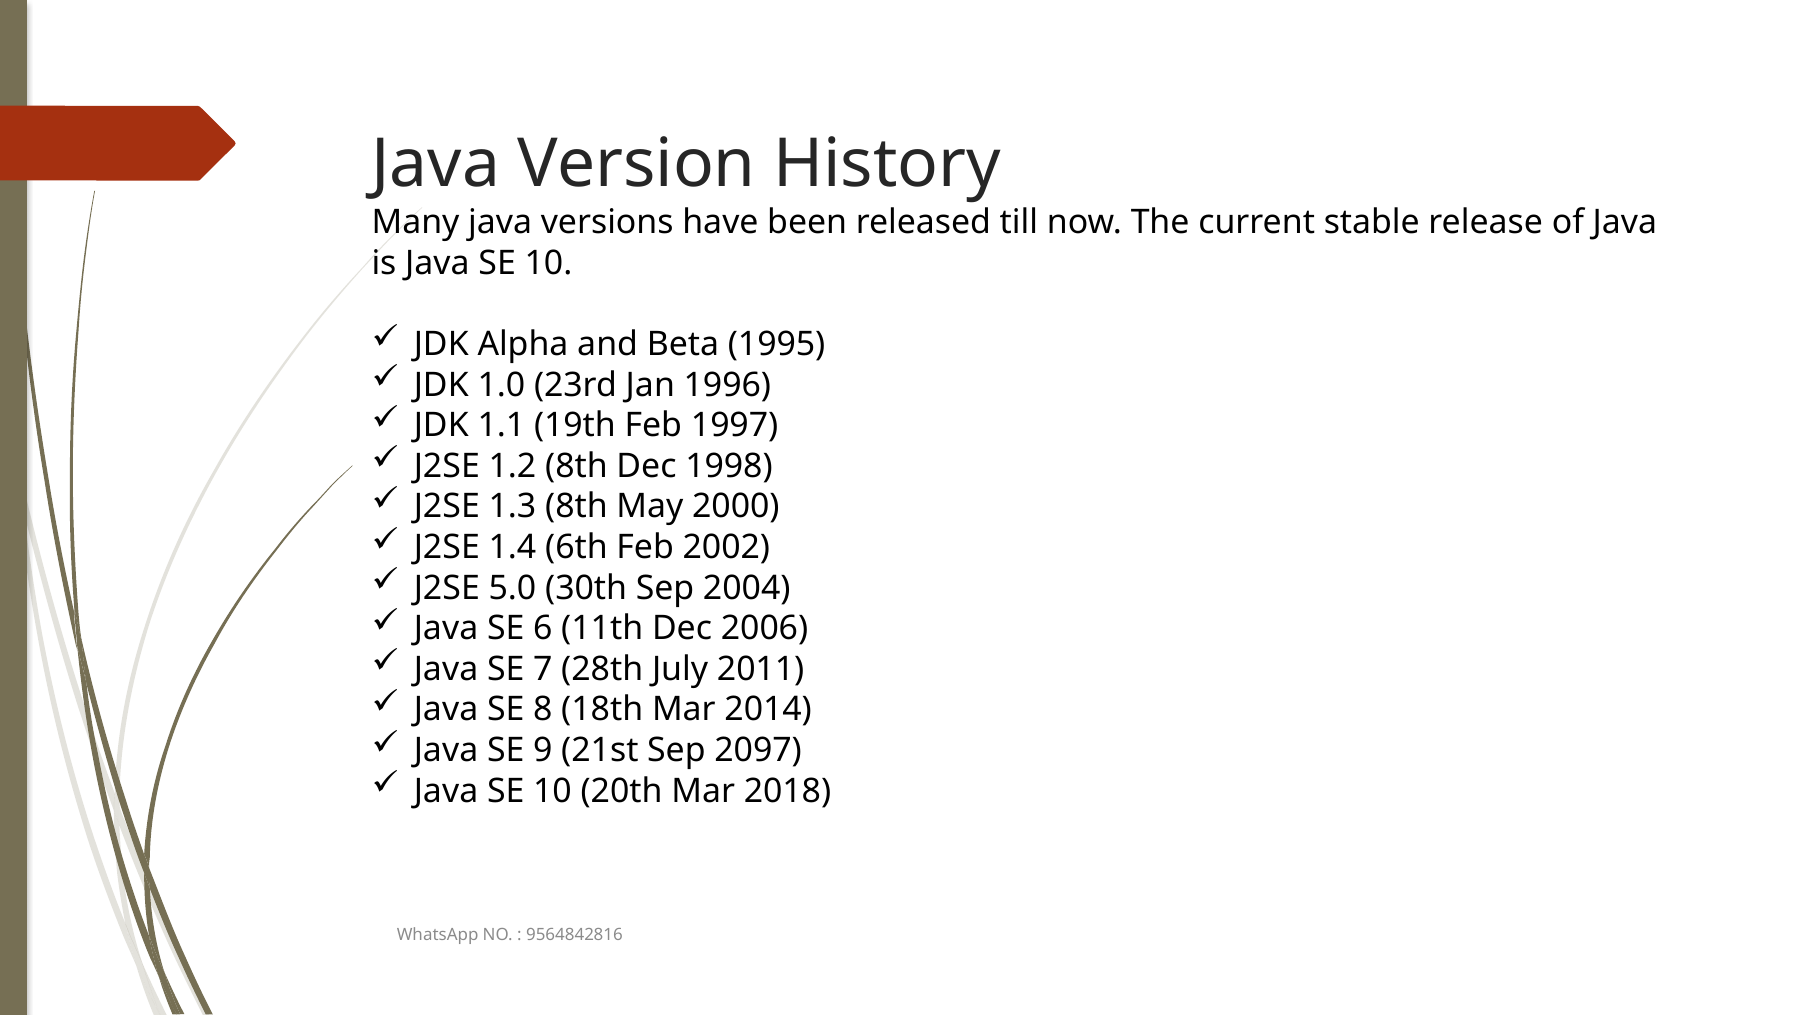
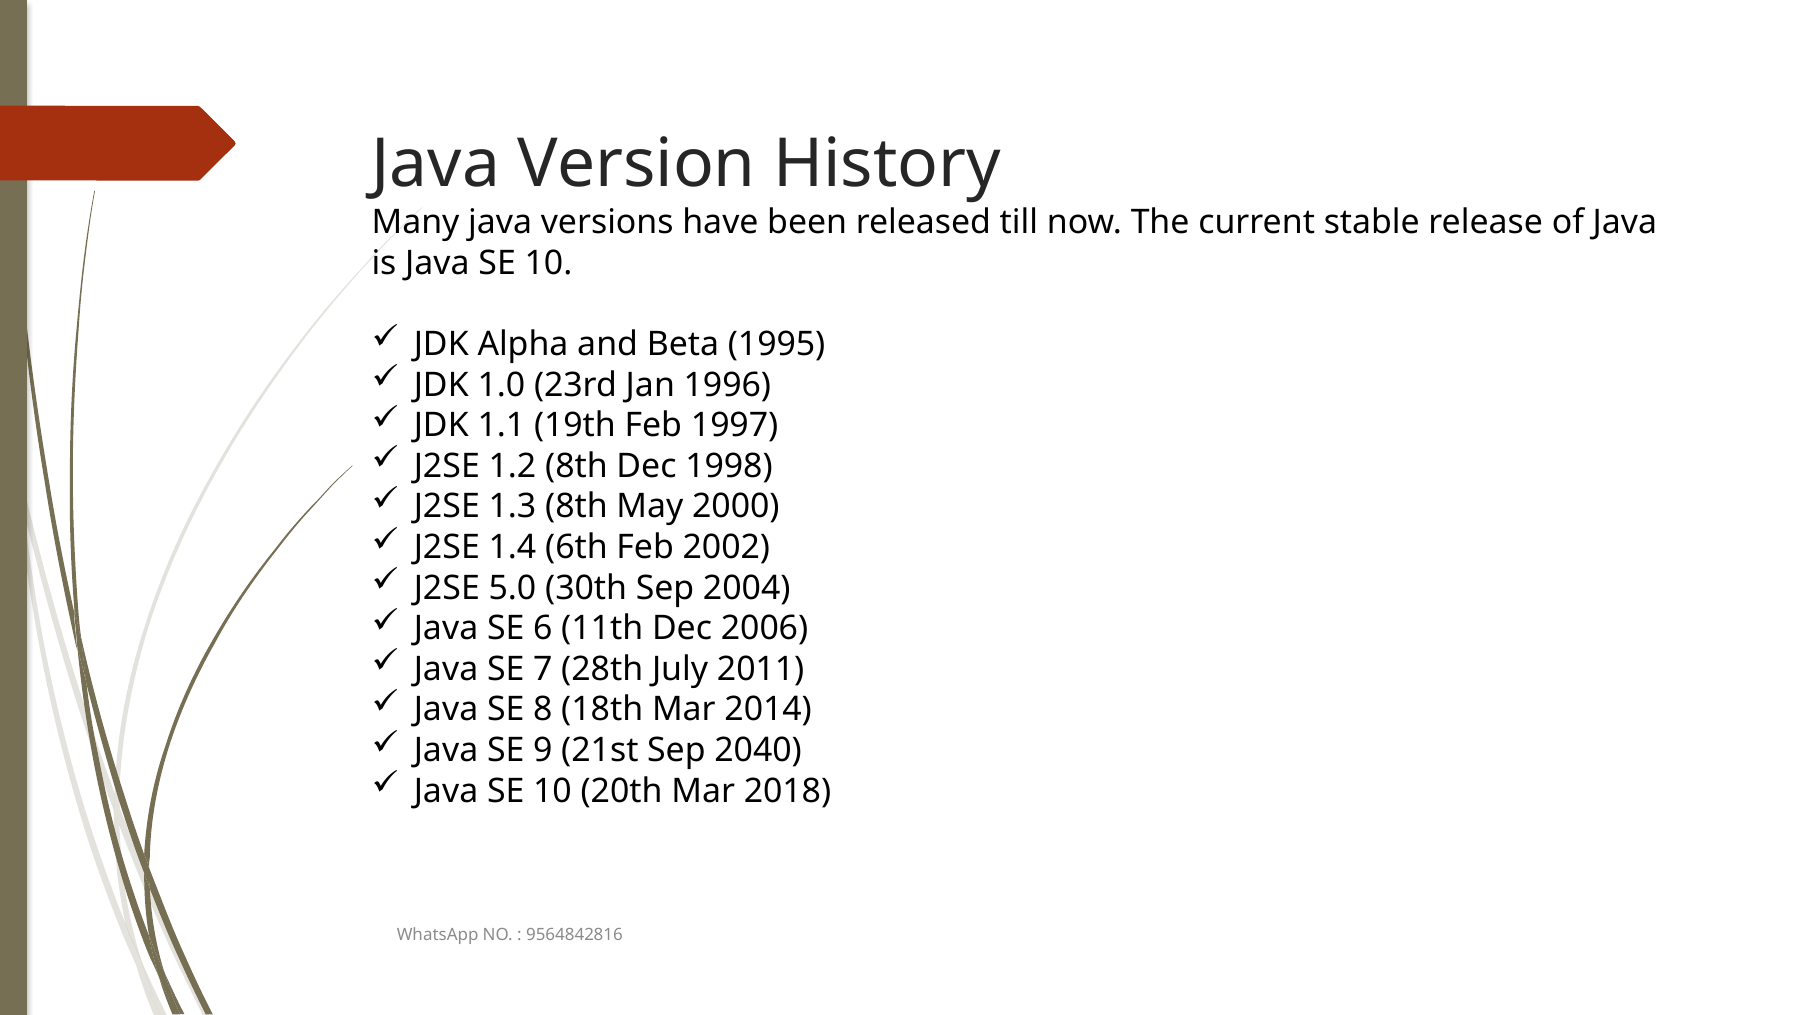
2097: 2097 -> 2040
